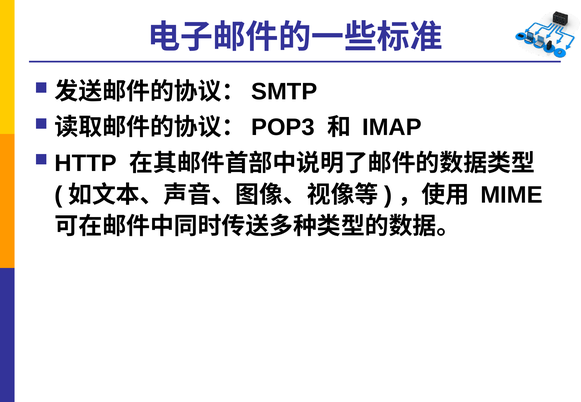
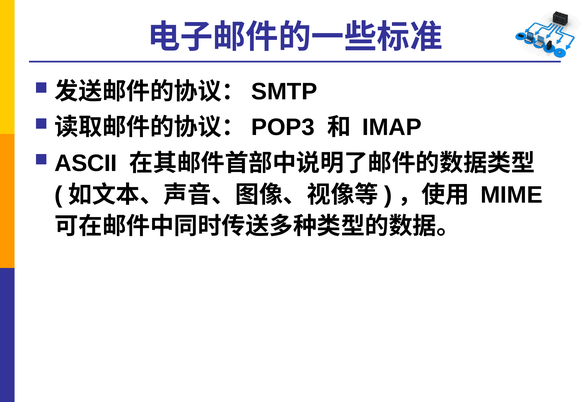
HTTP: HTTP -> ASCII
